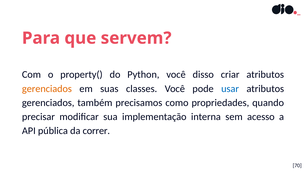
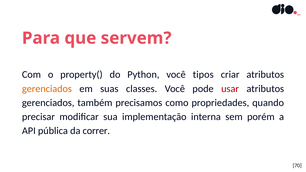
disso: disso -> tipos
usar colour: blue -> red
acesso: acesso -> porém
